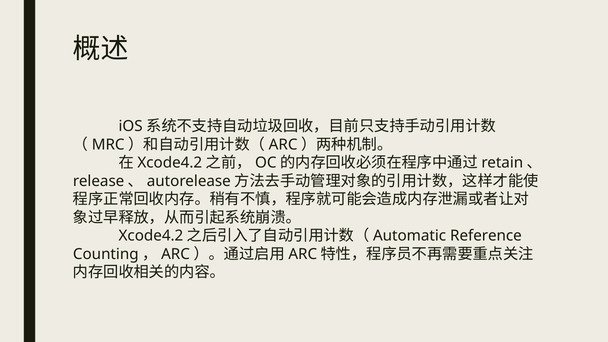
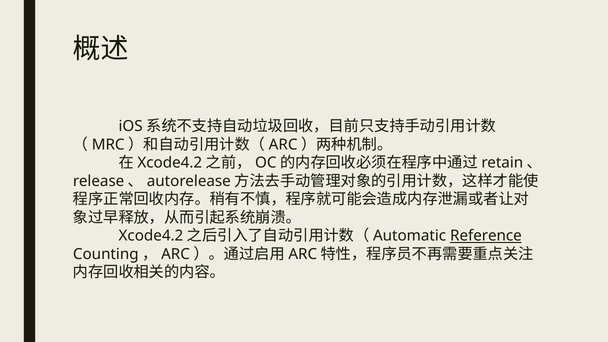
Reference underline: none -> present
